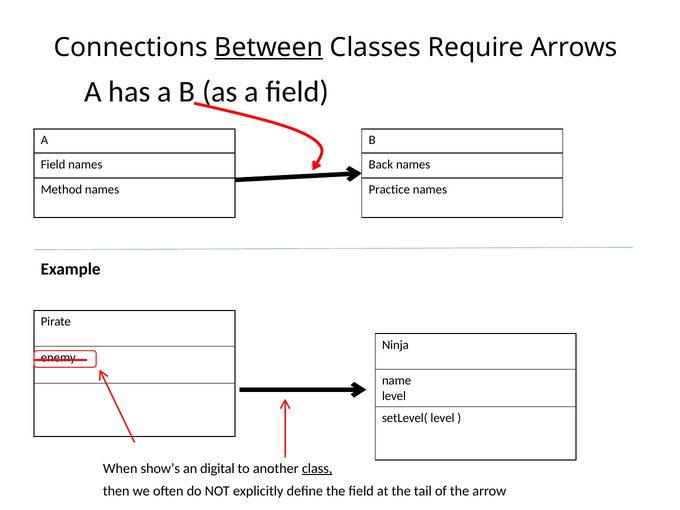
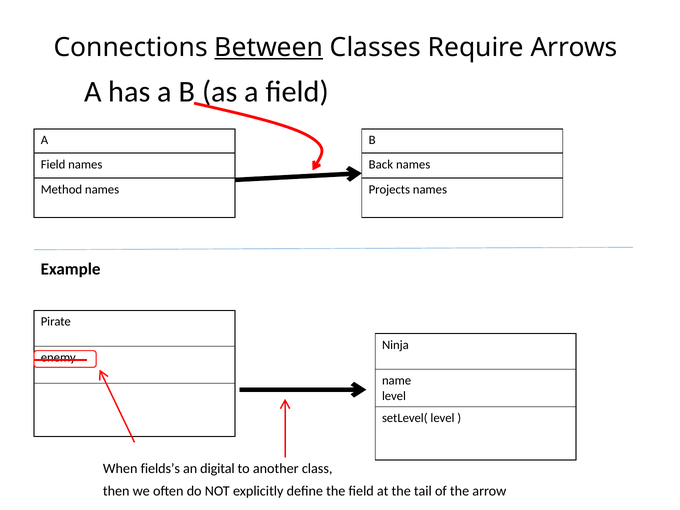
Practice: Practice -> Projects
show’s: show’s -> fields’s
class underline: present -> none
